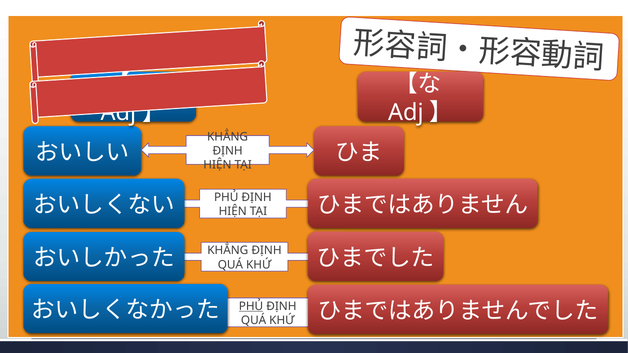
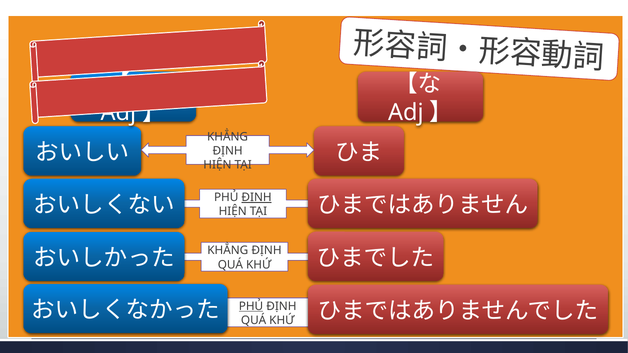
ĐỊNH at (257, 198) underline: none -> present
